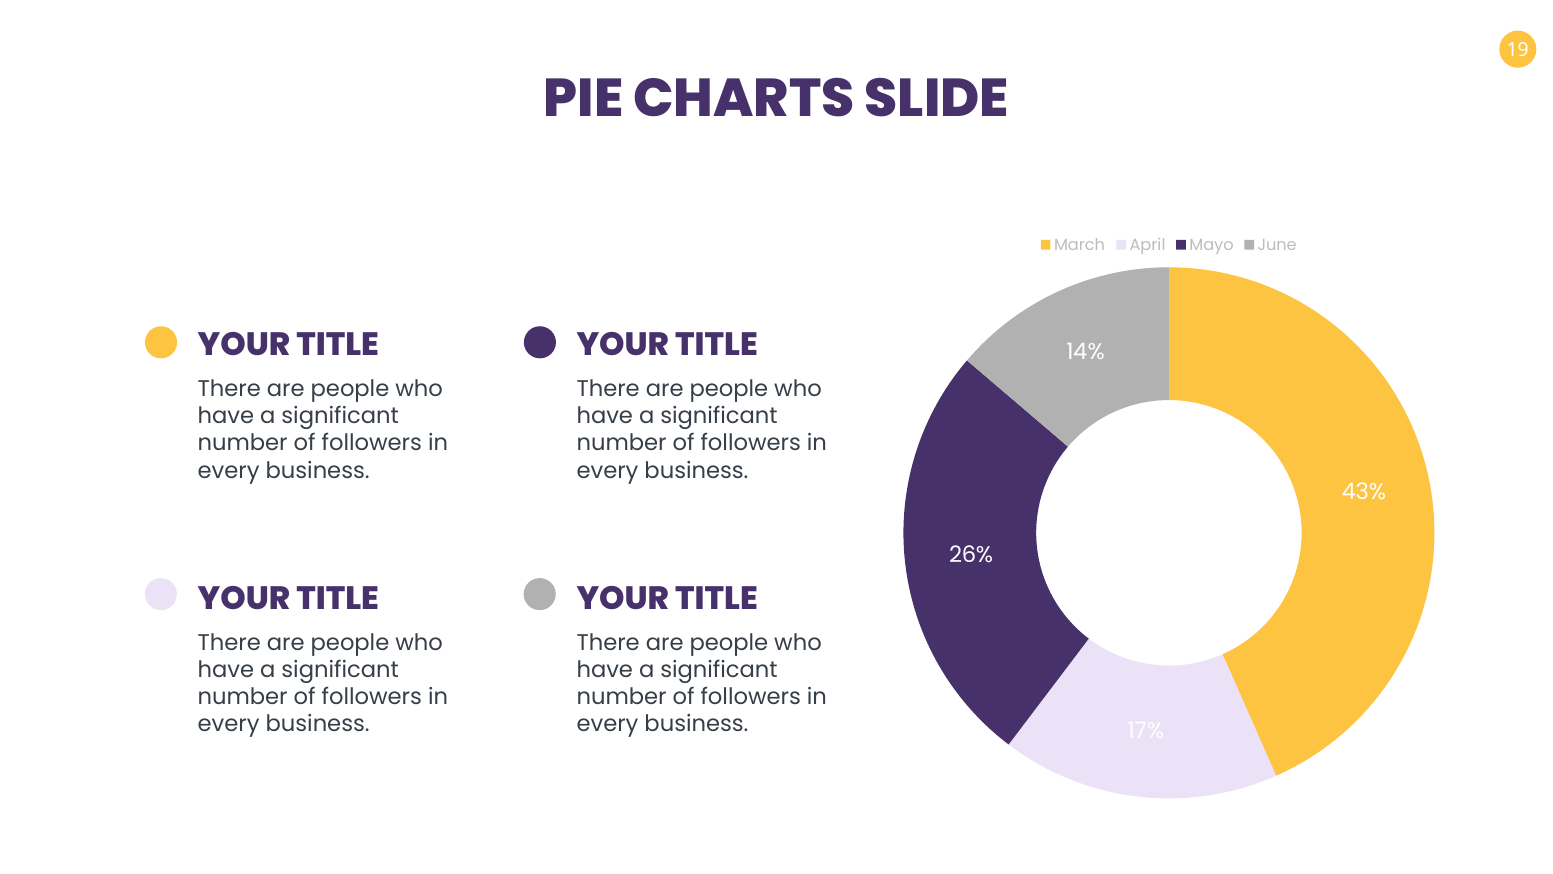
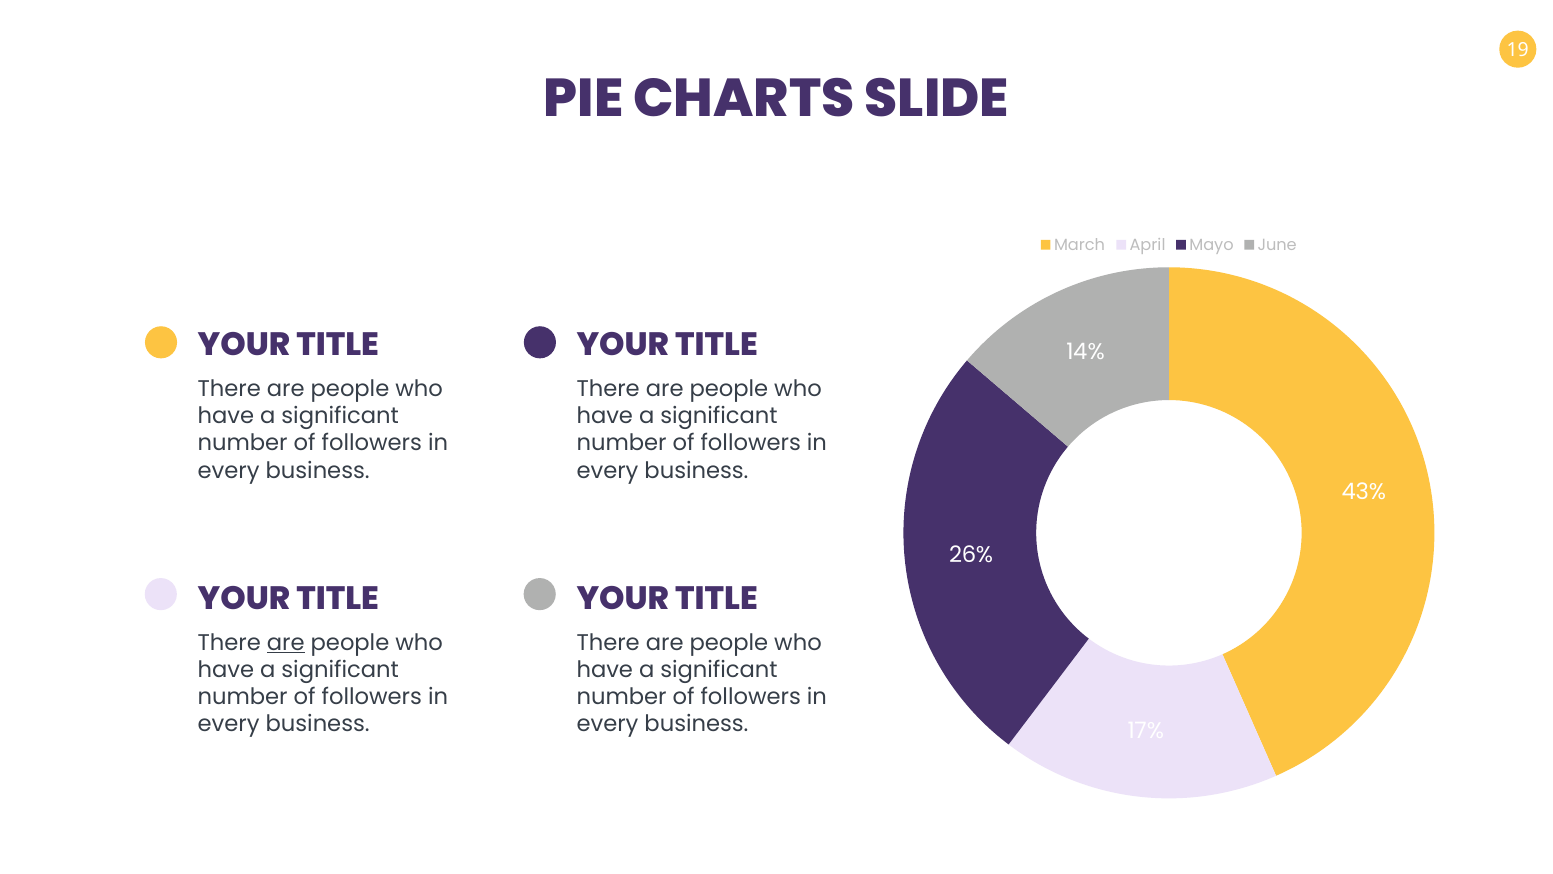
are at (286, 642) underline: none -> present
